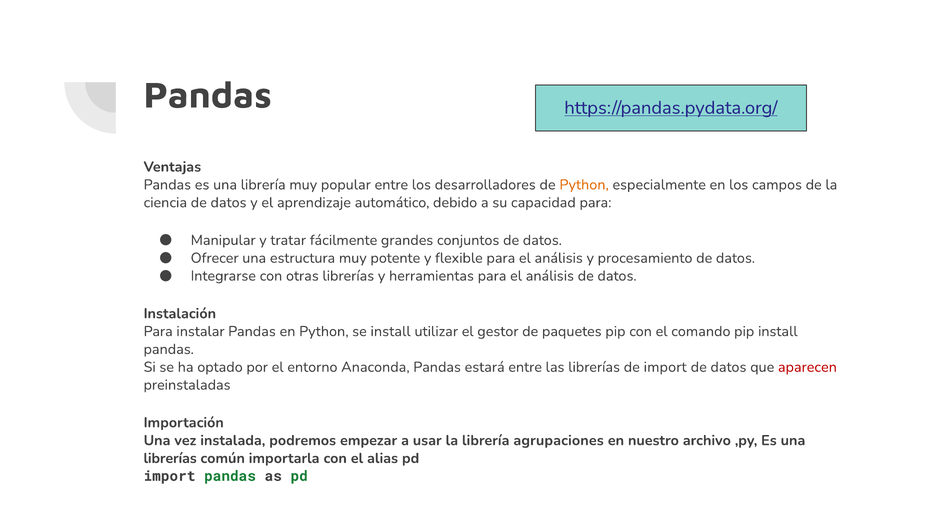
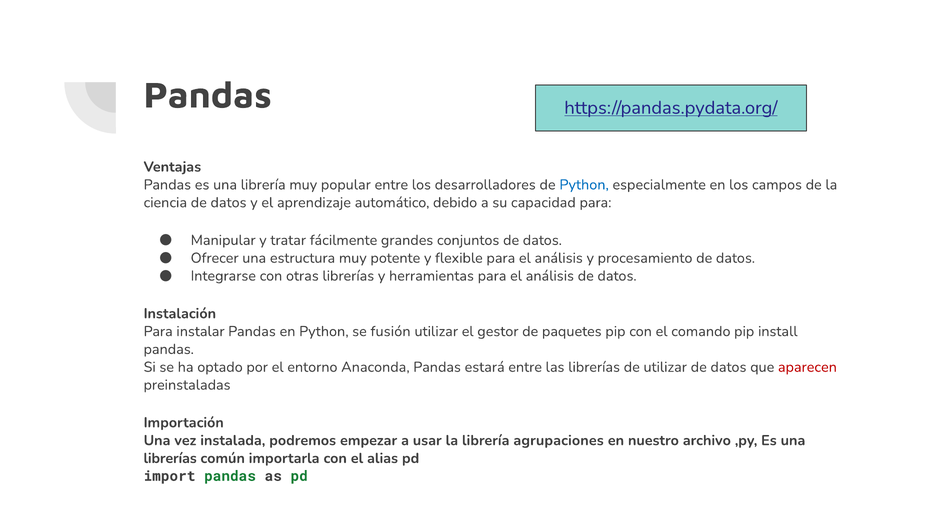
Python at (584, 185) colour: orange -> blue
se install: install -> fusión
de import: import -> utilizar
